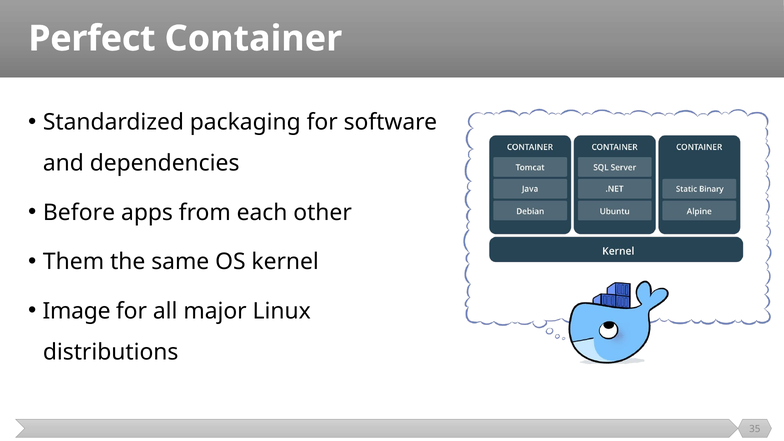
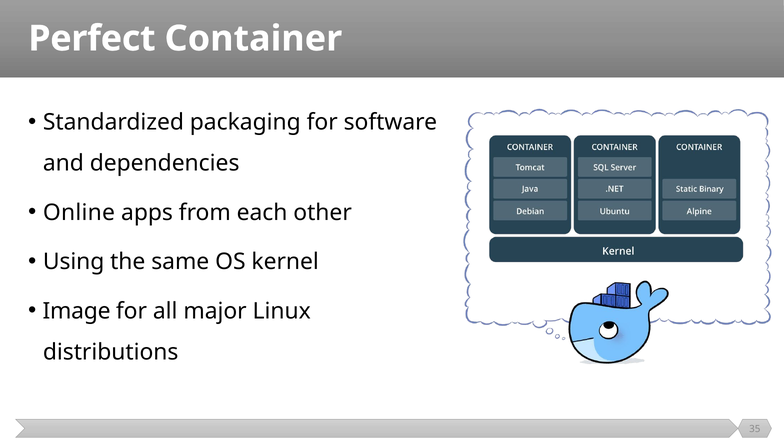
Before: Before -> Online
Them: Them -> Using
